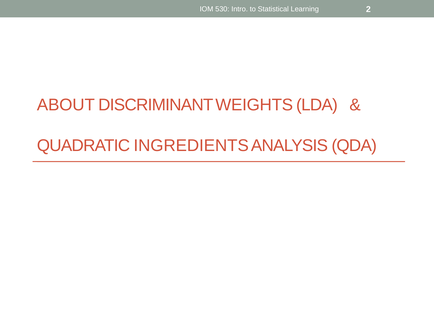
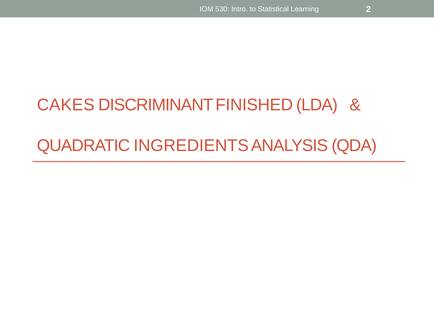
ABOUT: ABOUT -> CAKES
WEIGHTS: WEIGHTS -> FINISHED
